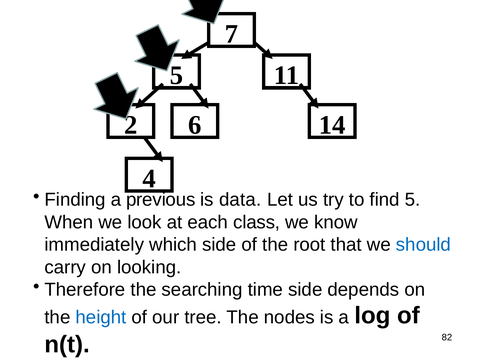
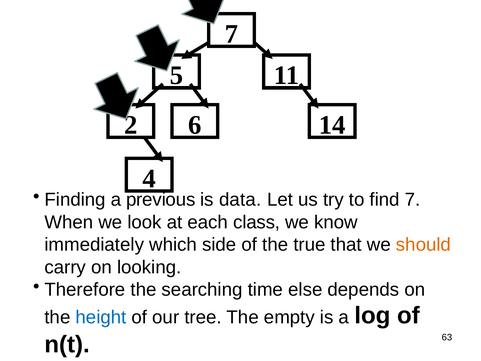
find 5: 5 -> 7
root: root -> true
should colour: blue -> orange
time side: side -> else
nodes: nodes -> empty
82: 82 -> 63
